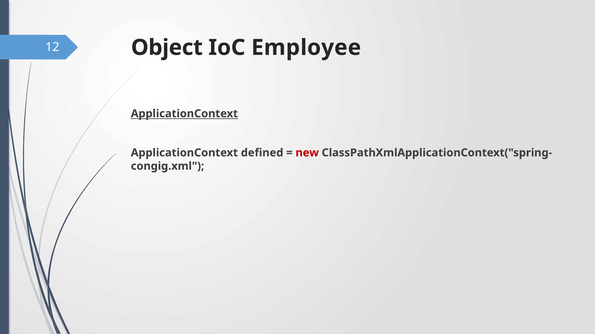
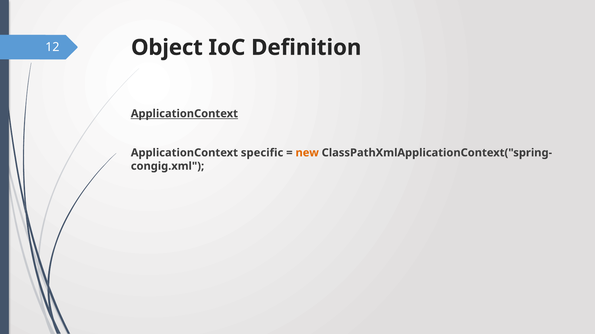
Employee: Employee -> Definition
defined: defined -> specific
new colour: red -> orange
